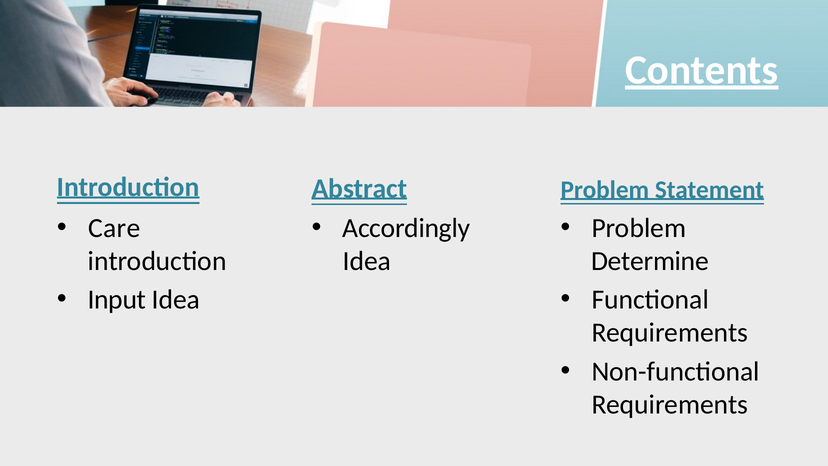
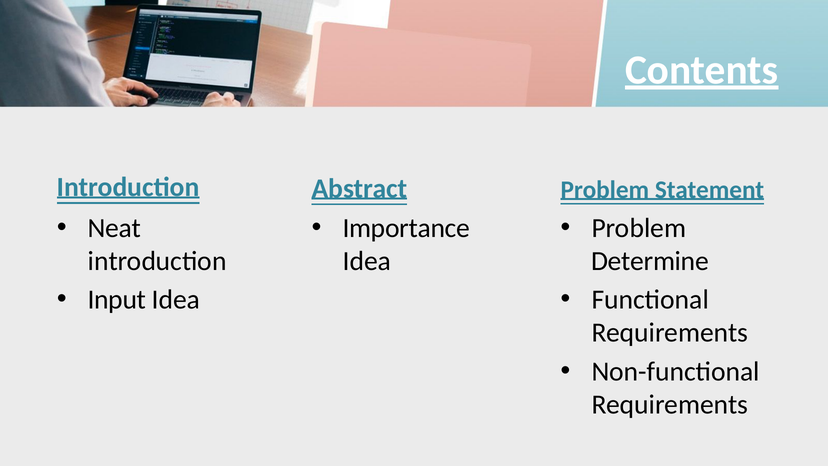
Care: Care -> Neat
Accordingly: Accordingly -> Importance
